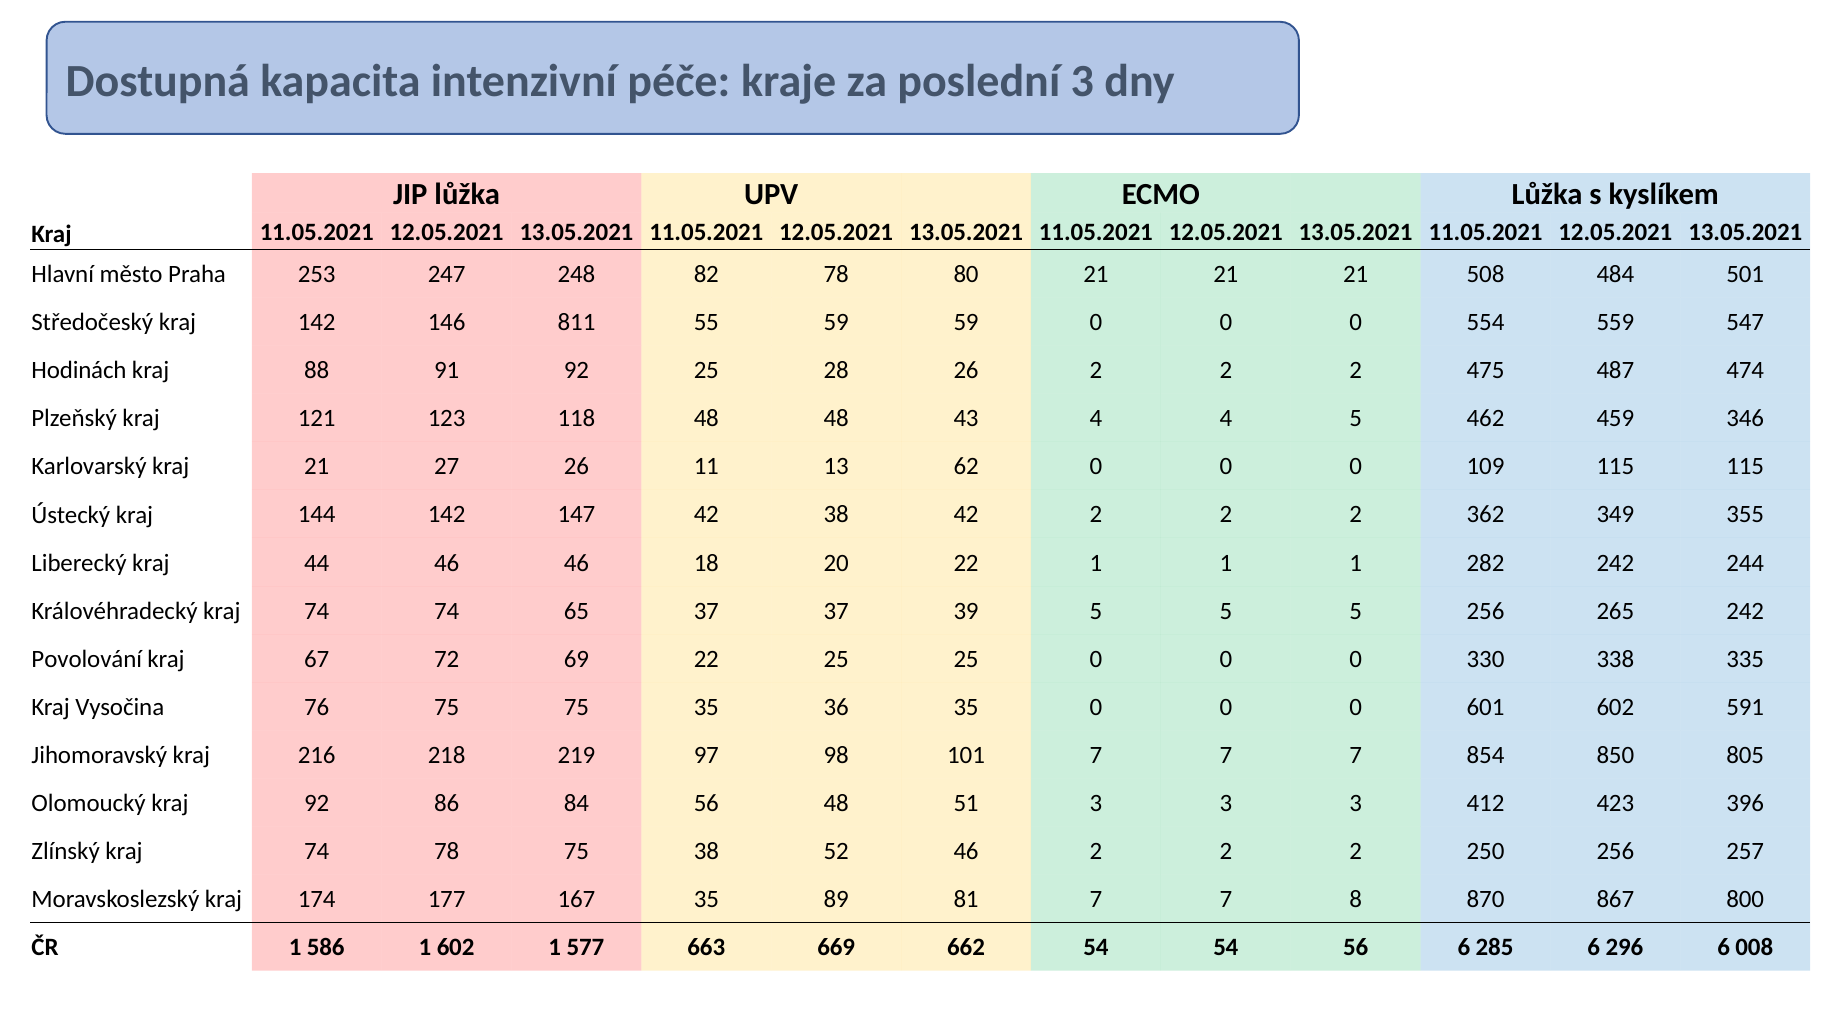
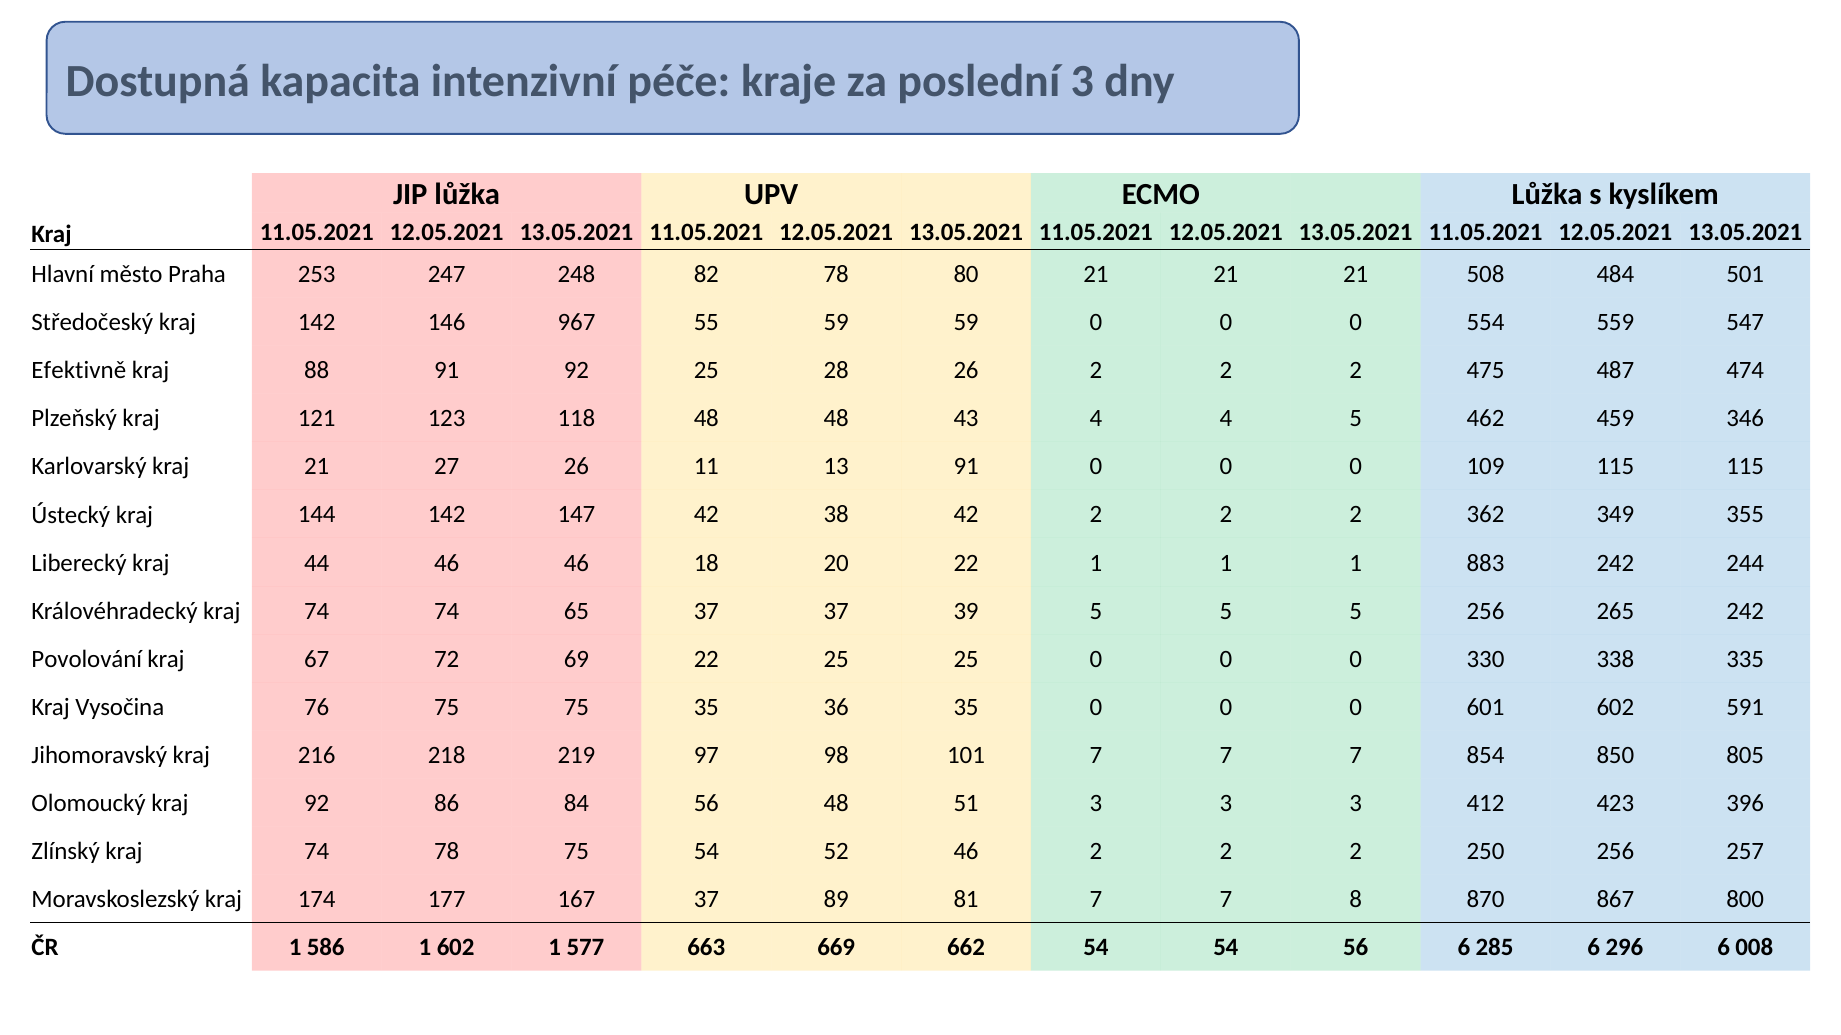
811: 811 -> 967
Hodinách: Hodinách -> Efektivně
13 62: 62 -> 91
282: 282 -> 883
75 38: 38 -> 54
167 35: 35 -> 37
